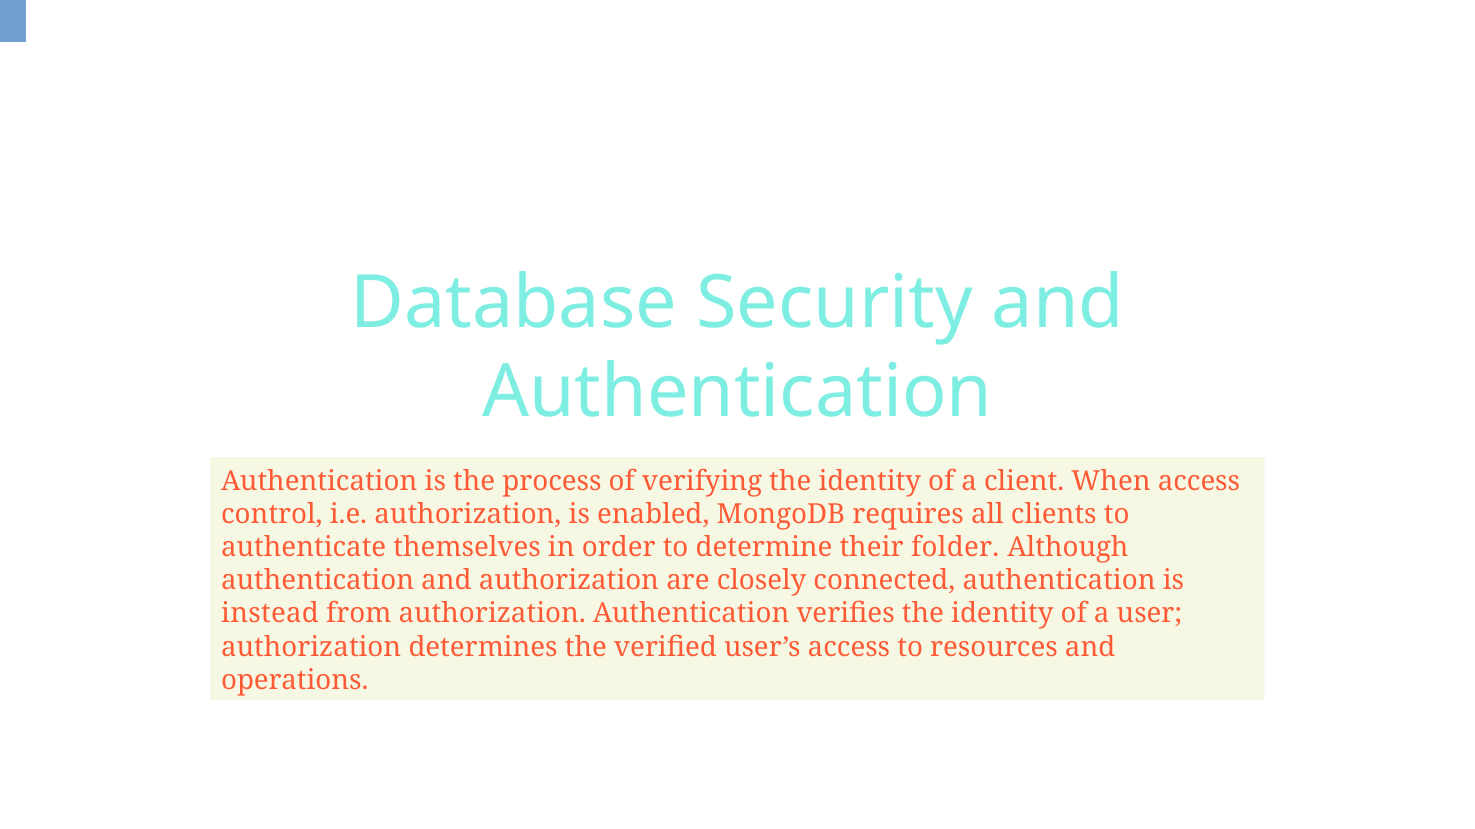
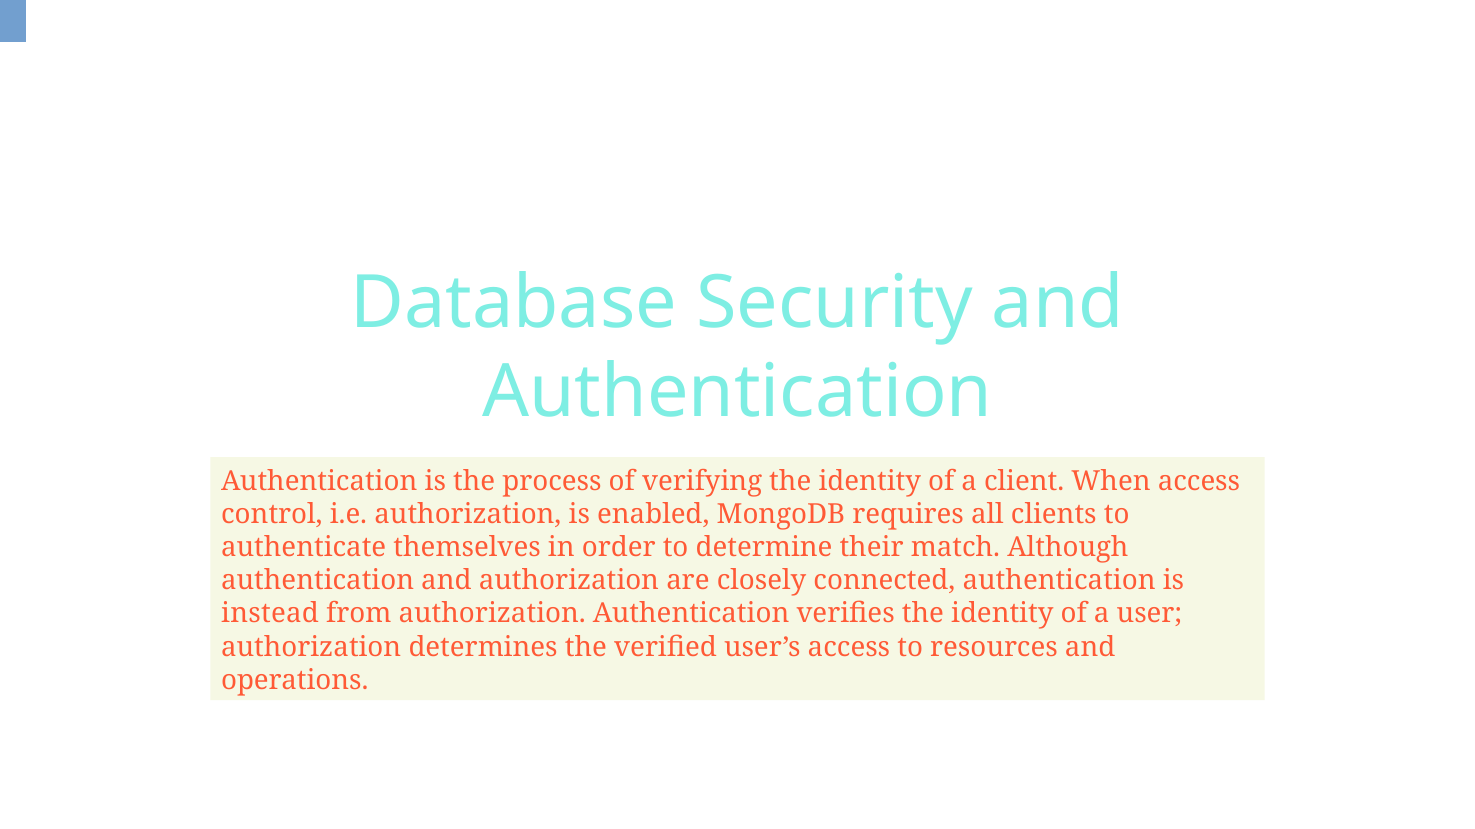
folder: folder -> match
